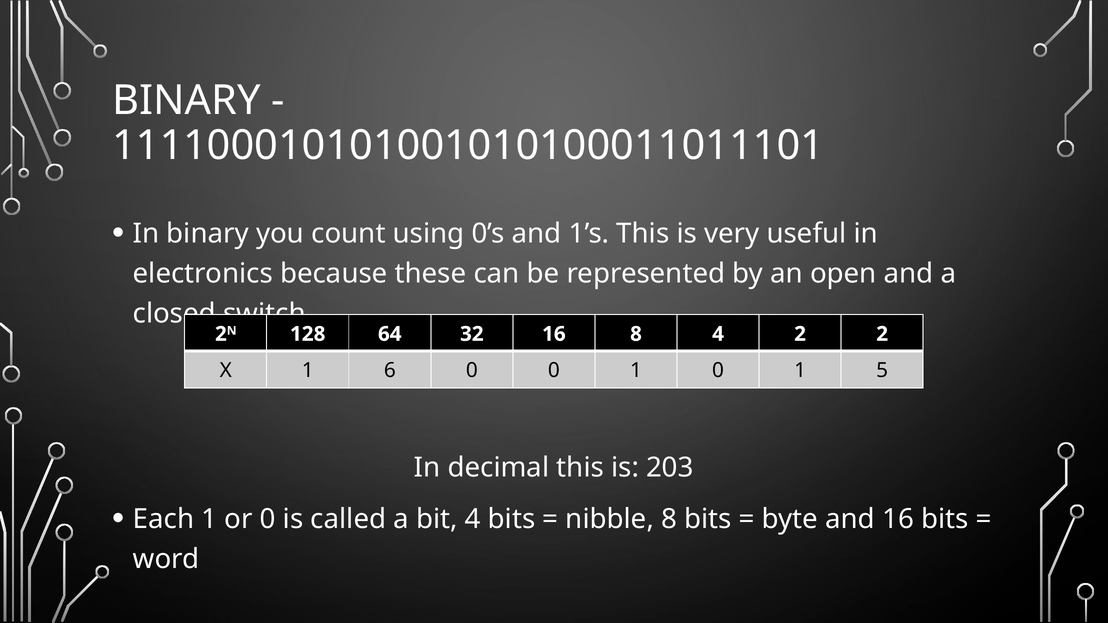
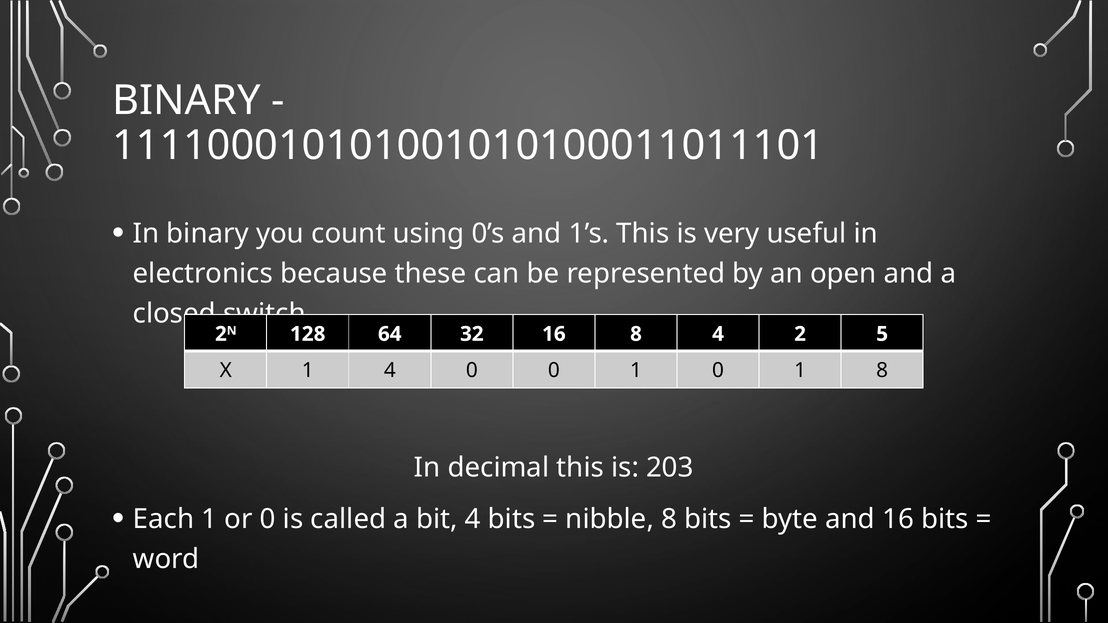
2 2: 2 -> 5
1 6: 6 -> 4
1 5: 5 -> 8
